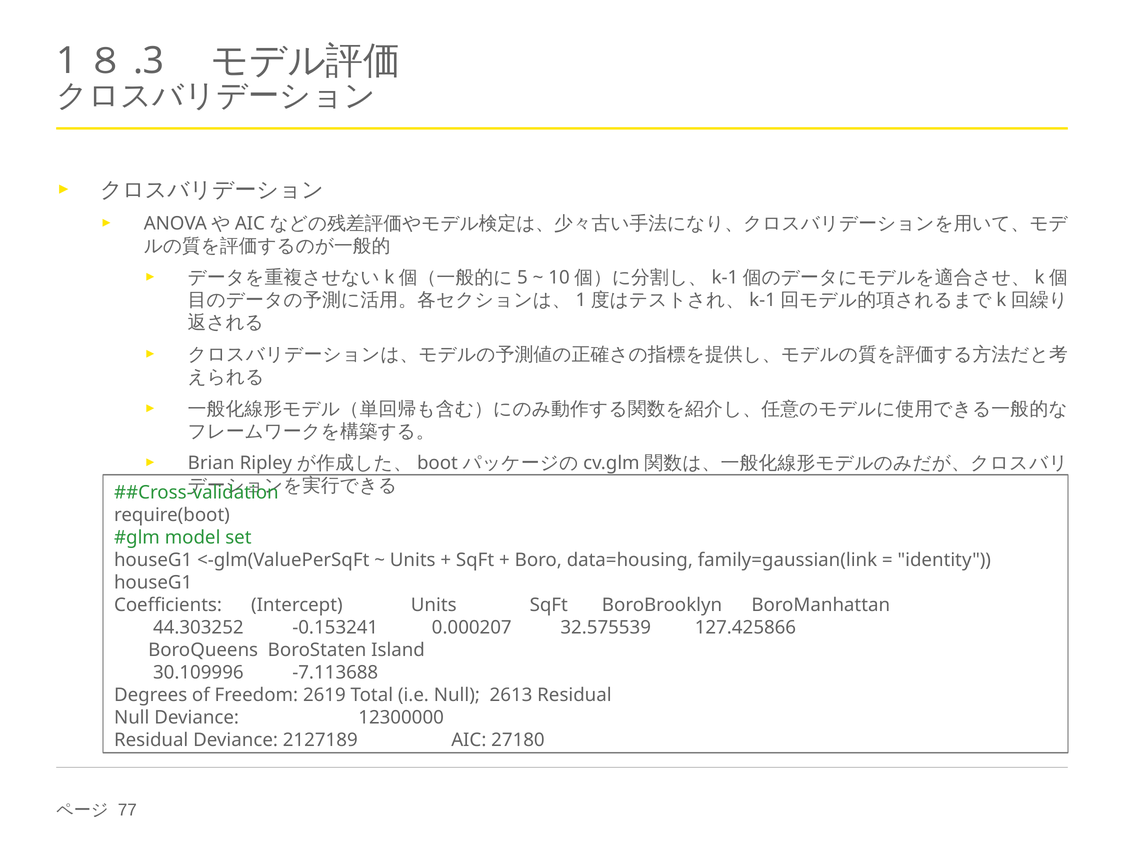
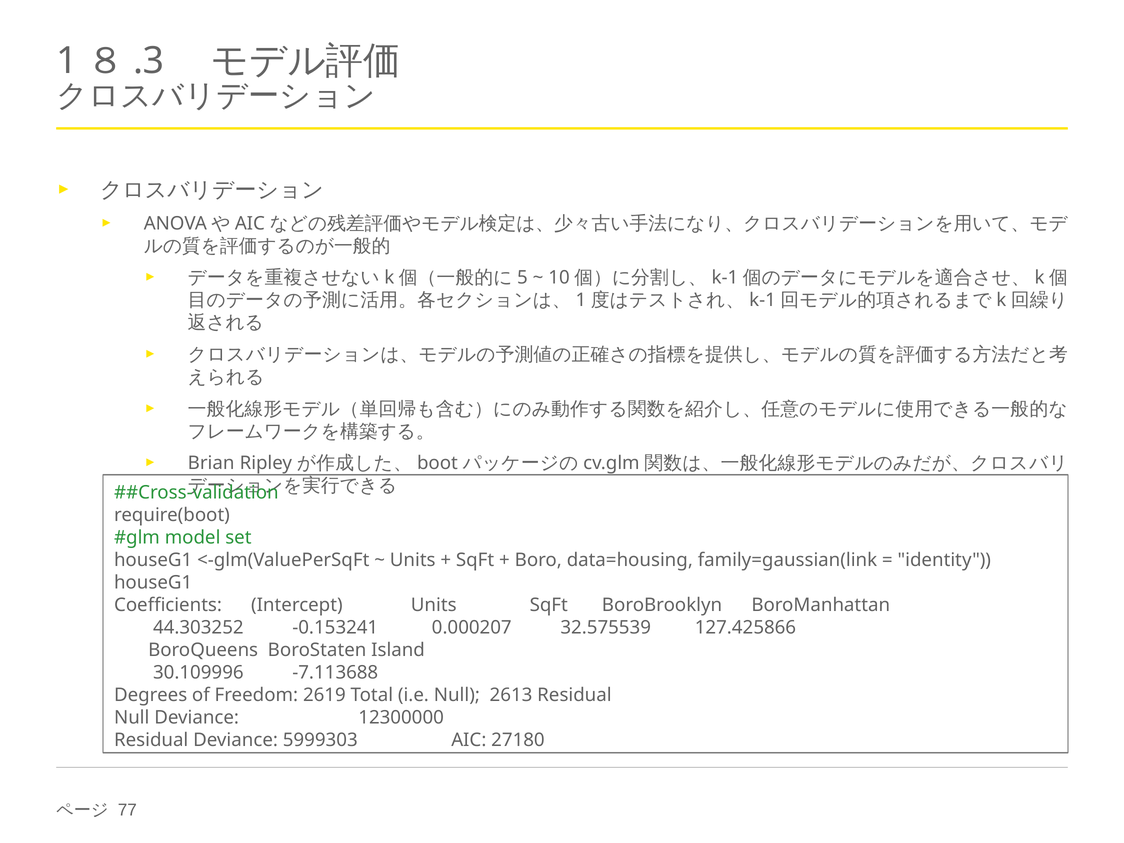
2127189: 2127189 -> 5999303
